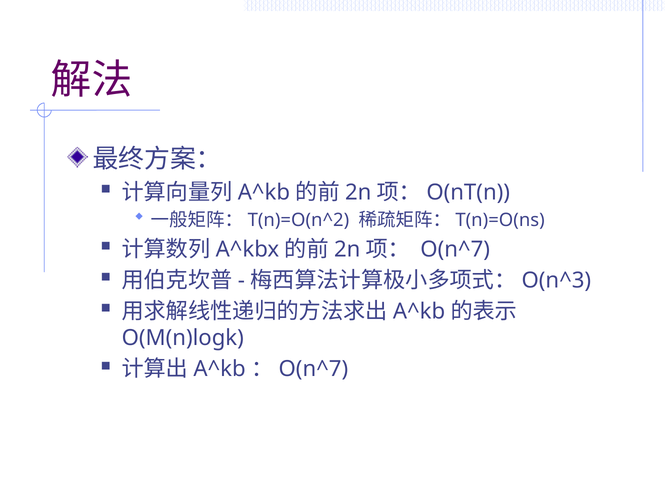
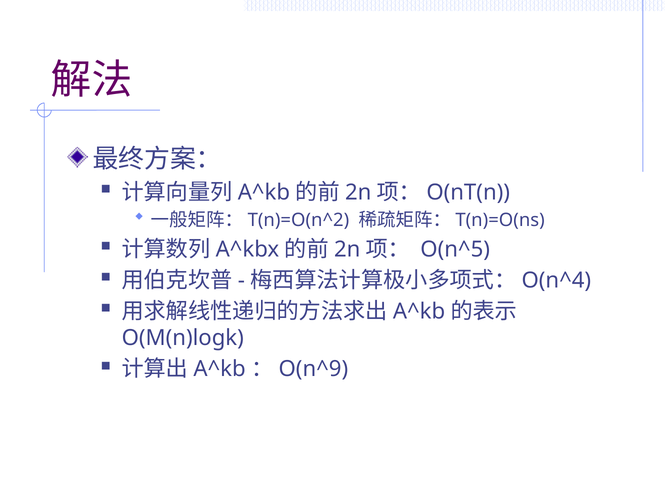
O(n^7 at (455, 249): O(n^7 -> O(n^5
O(n^3: O(n^3 -> O(n^4
O(n^7 at (313, 369): O(n^7 -> O(n^9
